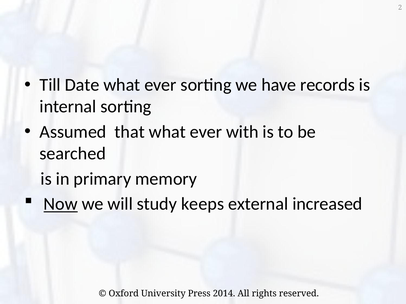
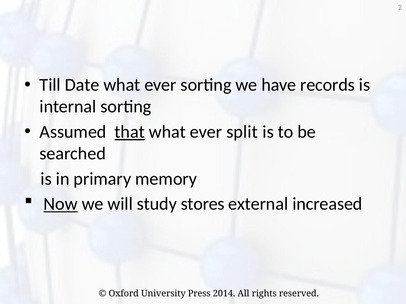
that underline: none -> present
with: with -> split
keeps: keeps -> stores
